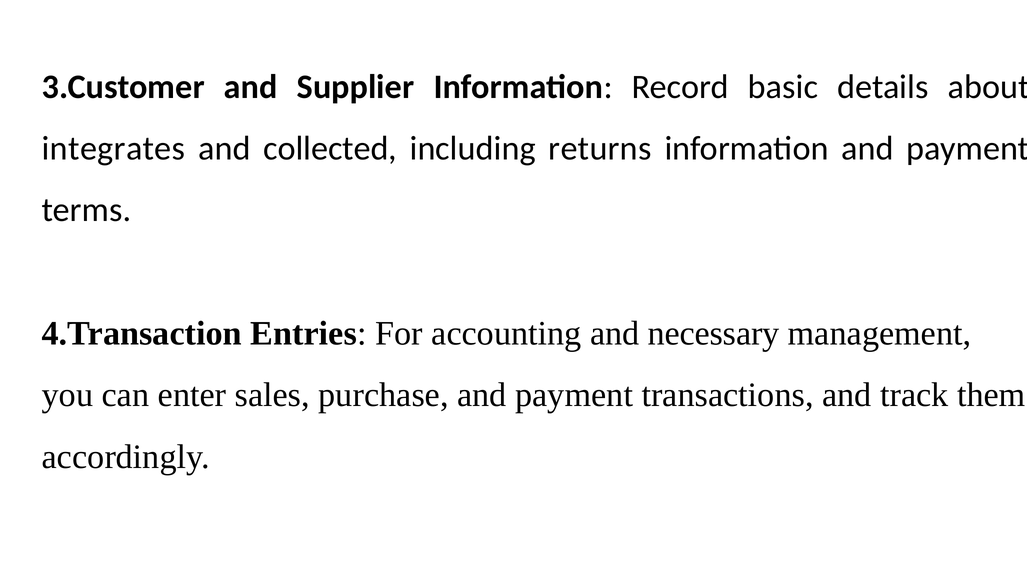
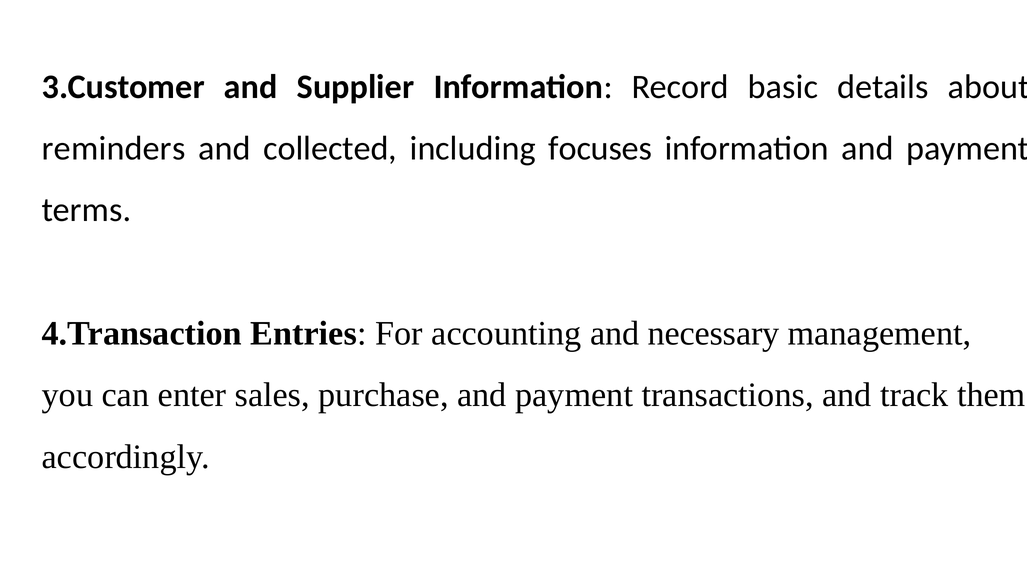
integrates: integrates -> reminders
returns: returns -> focuses
